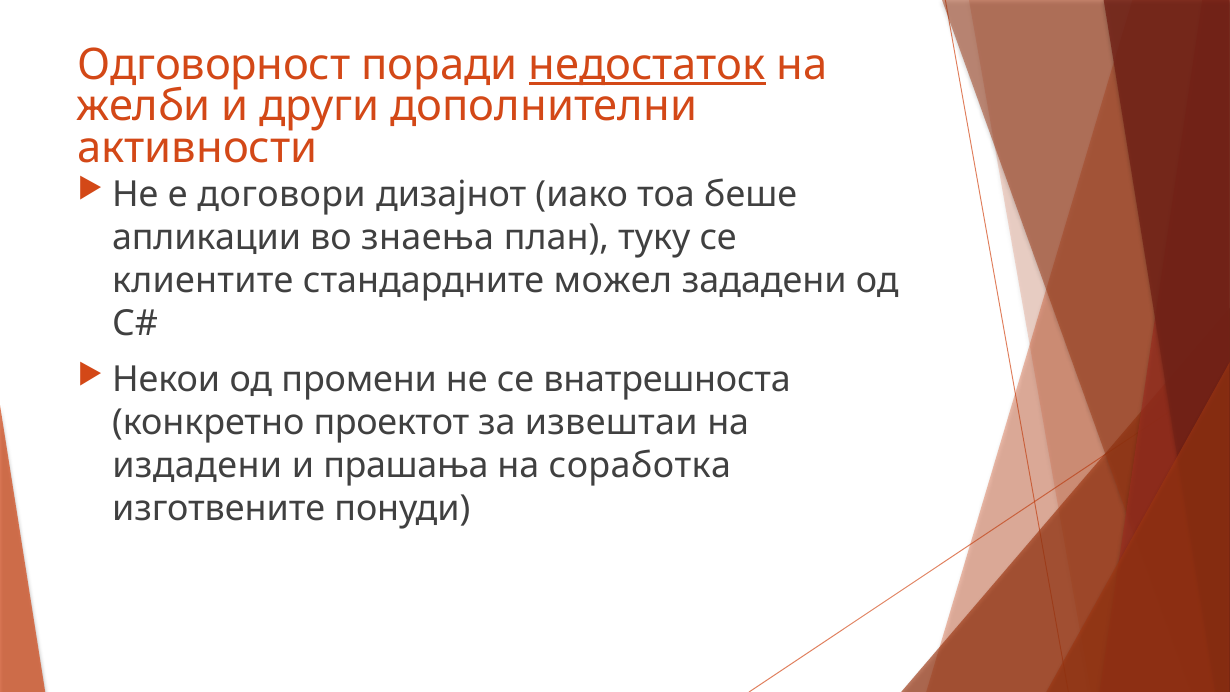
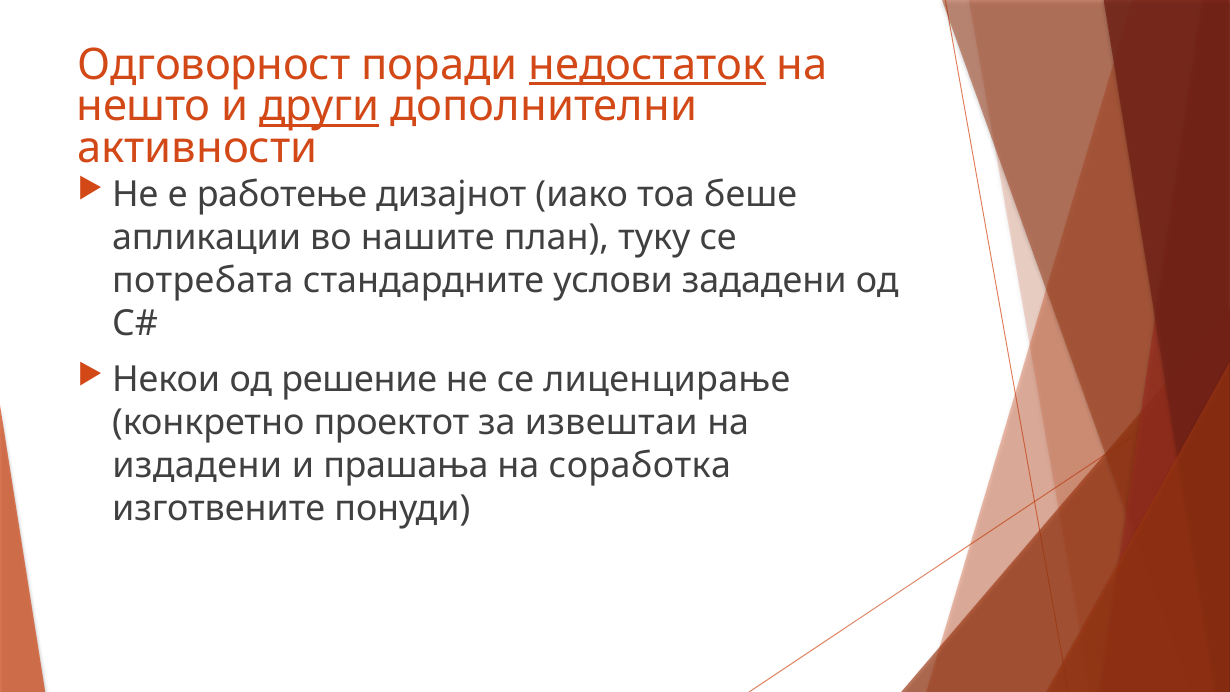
желби: желби -> нешто
други underline: none -> present
договори: договори -> работење
знаења: знаења -> нашите
клиентите: клиентите -> потребата
можел: можел -> услови
промени: промени -> решение
внатрешноста: внатрешноста -> лиценцирање
